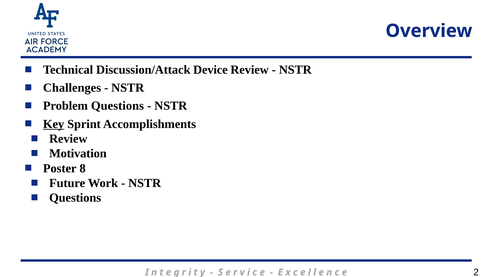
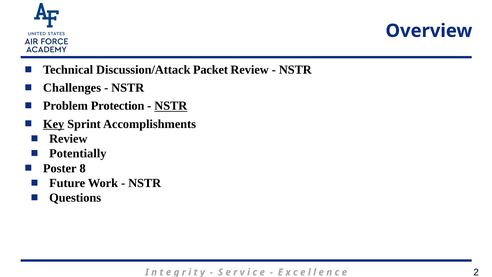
Device: Device -> Packet
Problem Questions: Questions -> Protection
NSTR at (171, 106) underline: none -> present
Motivation: Motivation -> Potentially
